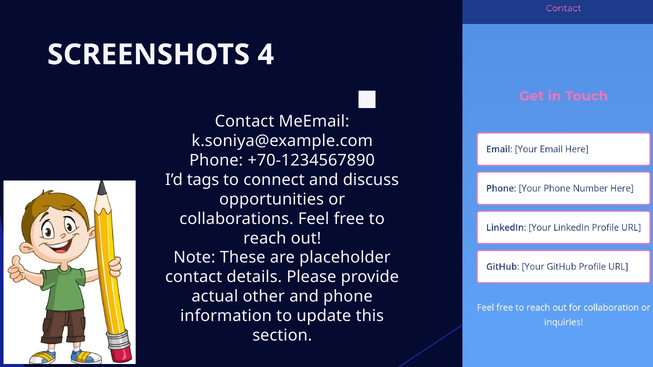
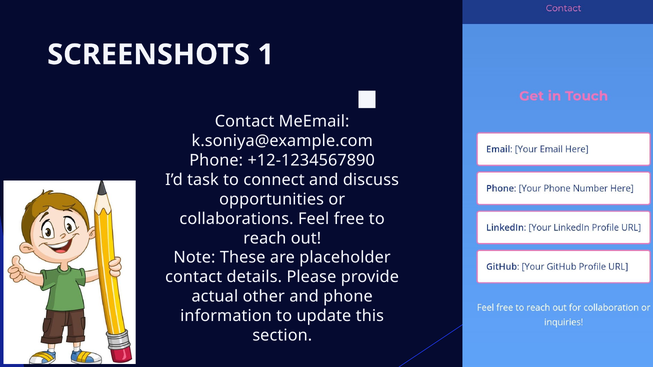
4: 4 -> 1
+70-1234567890: +70-1234567890 -> +12-1234567890
tags: tags -> task
